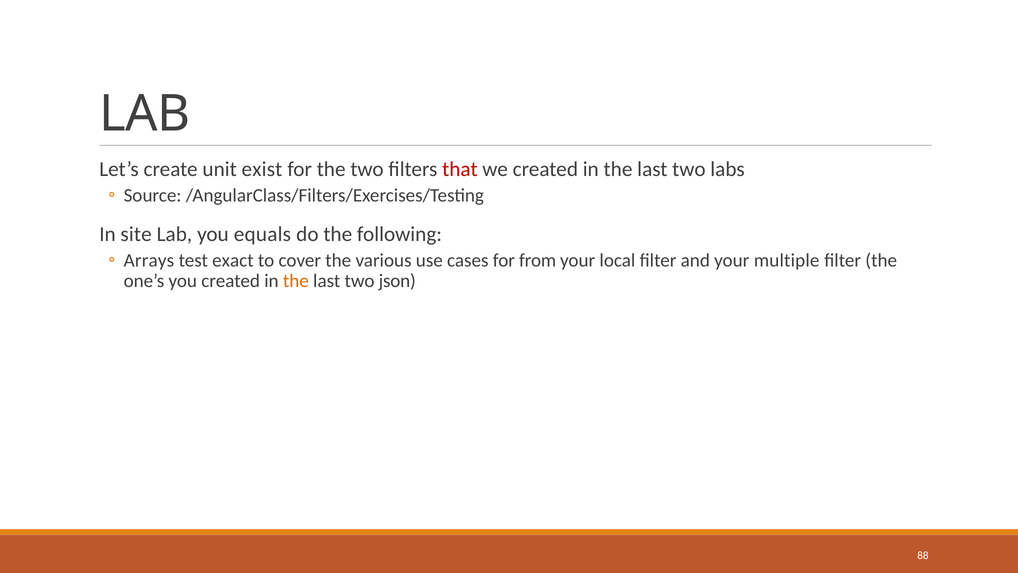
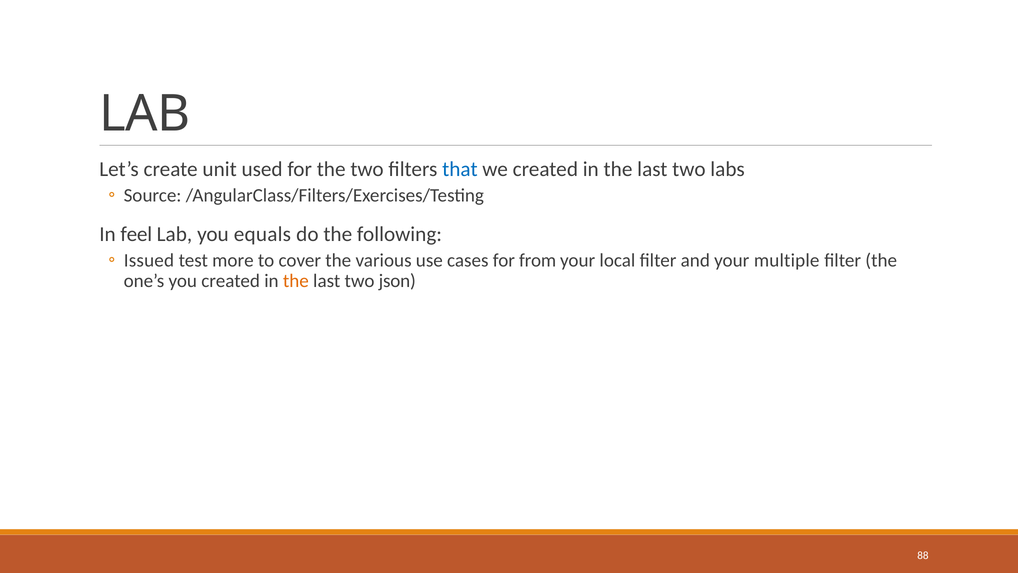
exist: exist -> used
that colour: red -> blue
site: site -> feel
Arrays: Arrays -> Issued
exact: exact -> more
